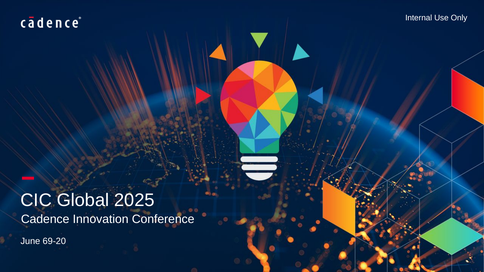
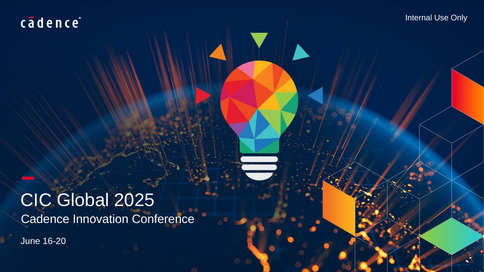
69-20: 69-20 -> 16-20
